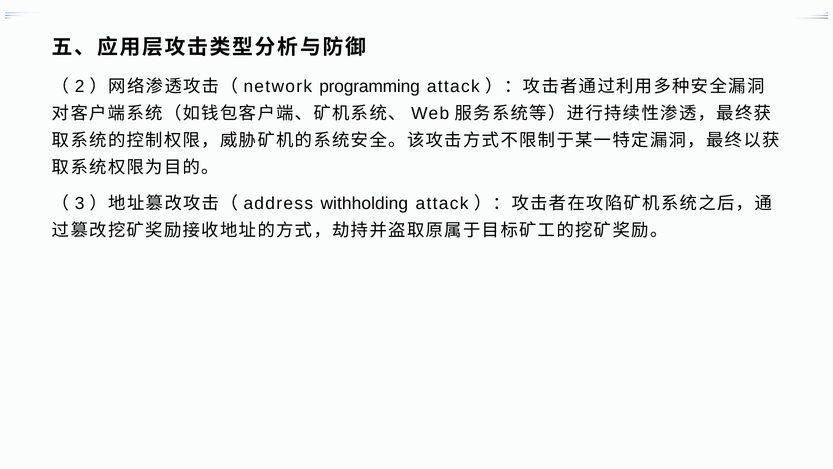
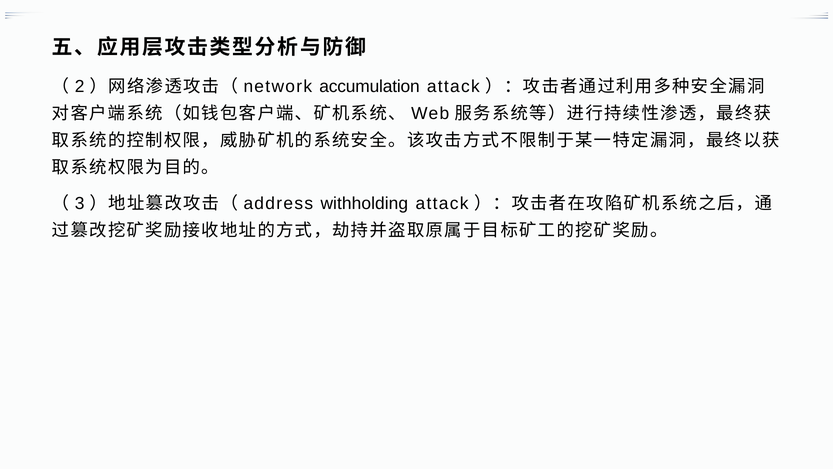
programming: programming -> accumulation
